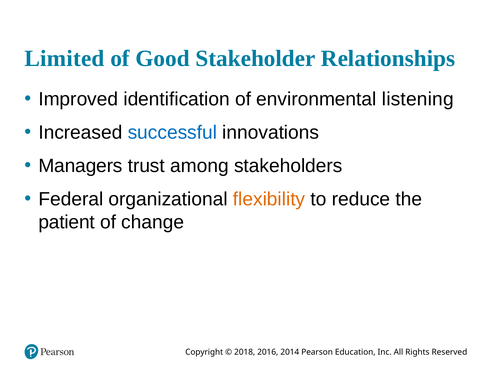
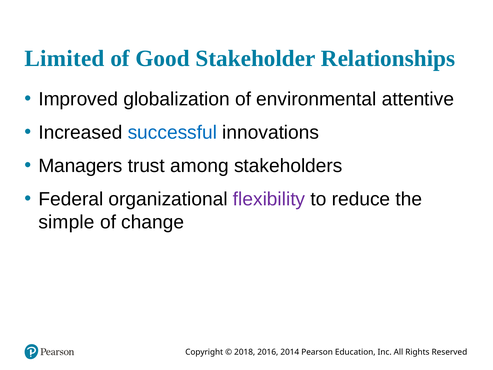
identification: identification -> globalization
listening: listening -> attentive
flexibility colour: orange -> purple
patient: patient -> simple
